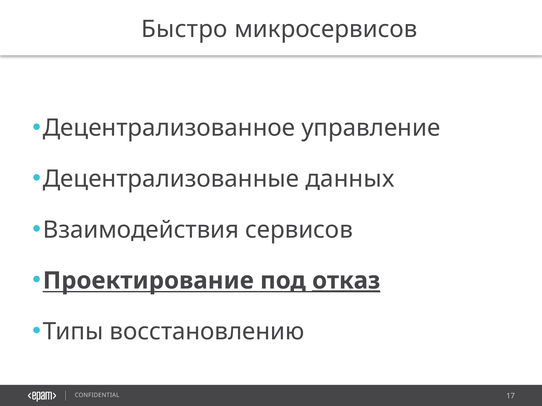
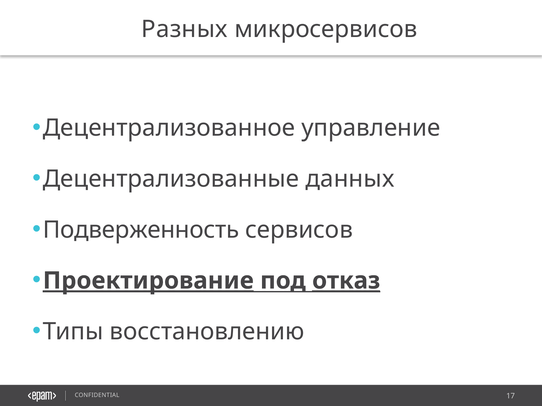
Быстро: Быстро -> Разных
Взаимодействия: Взаимодействия -> Подверженность
Проектирование underline: none -> present
